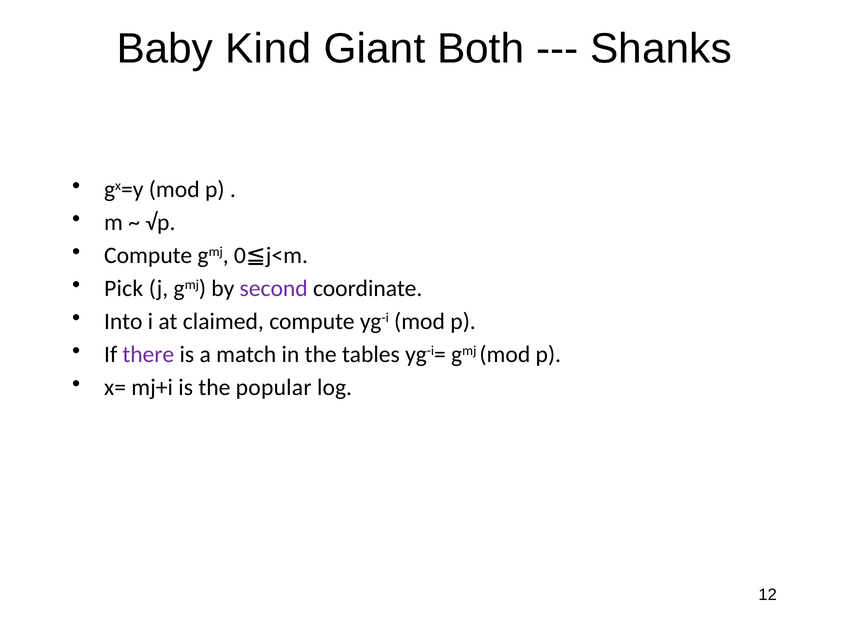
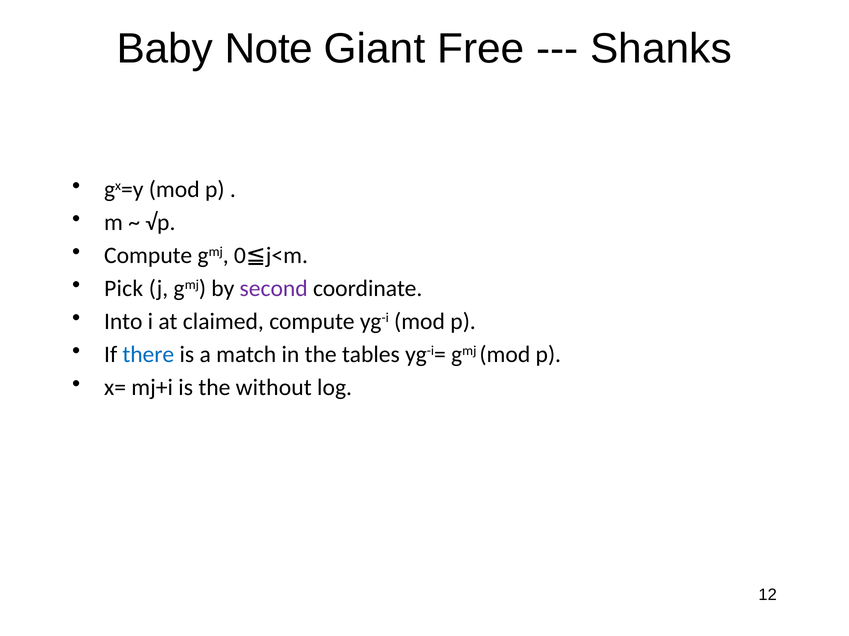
Kind: Kind -> Note
Both: Both -> Free
there colour: purple -> blue
popular: popular -> without
